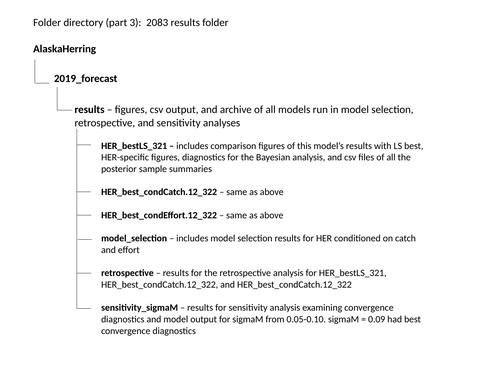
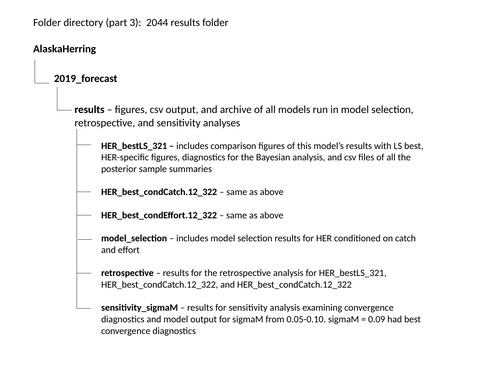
2083: 2083 -> 2044
